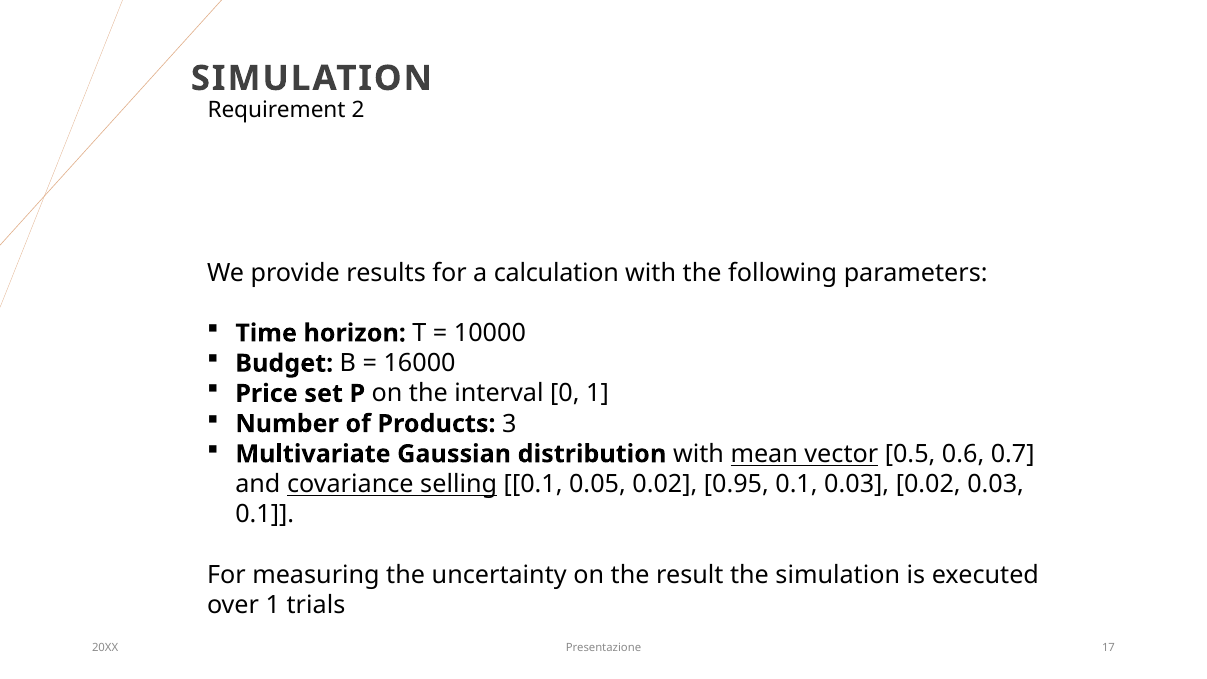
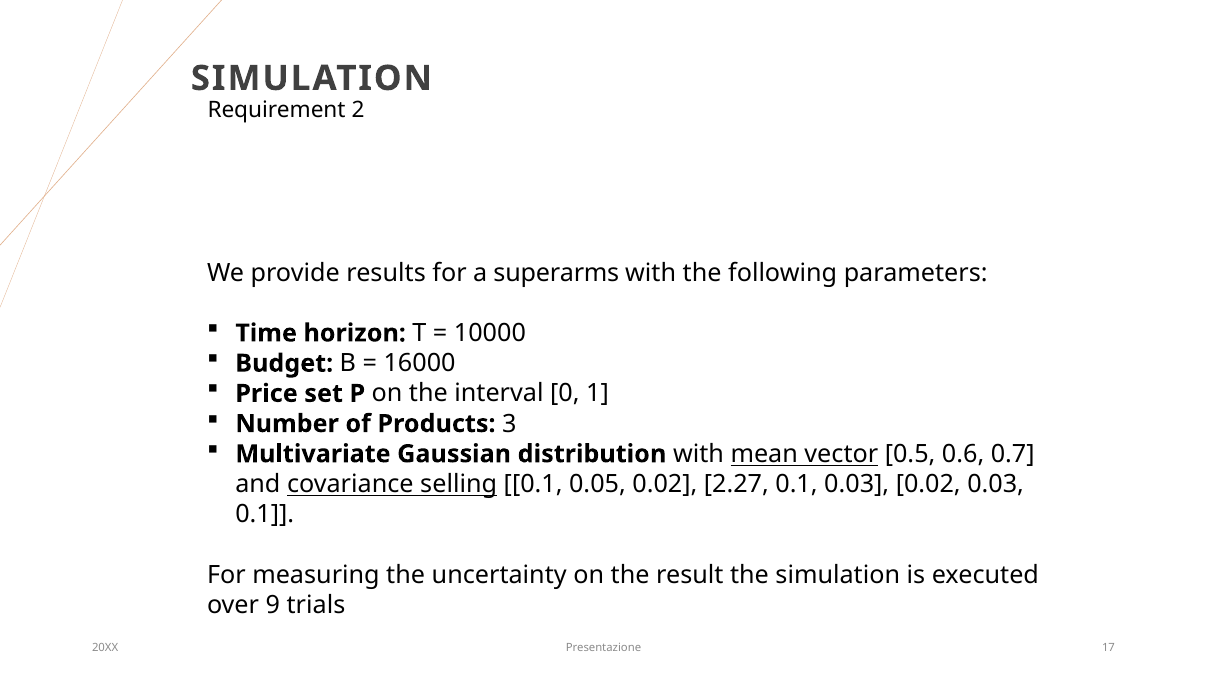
calculation: calculation -> superarms
0.95: 0.95 -> 2.27
over 1: 1 -> 9
